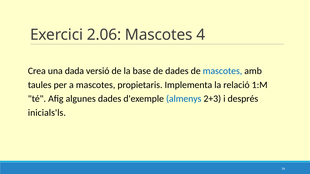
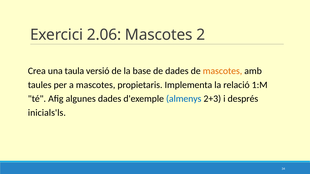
4: 4 -> 2
dada: dada -> taula
mascotes at (222, 71) colour: blue -> orange
